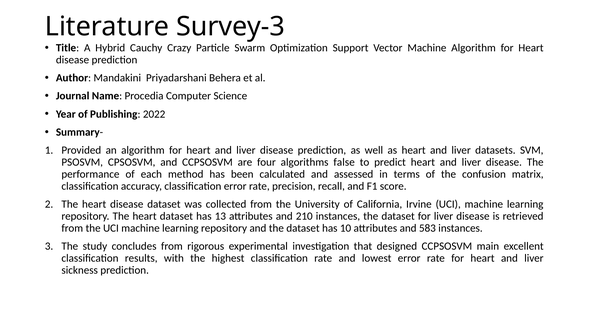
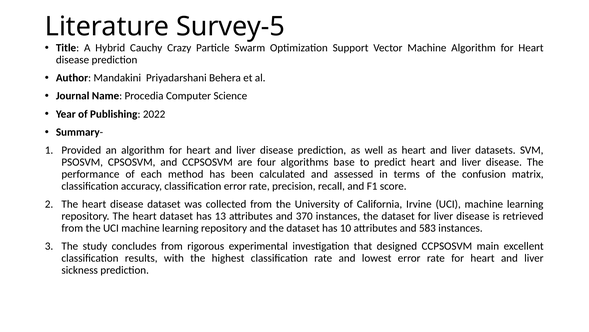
Survey-3: Survey-3 -> Survey-5
false: false -> base
210: 210 -> 370
